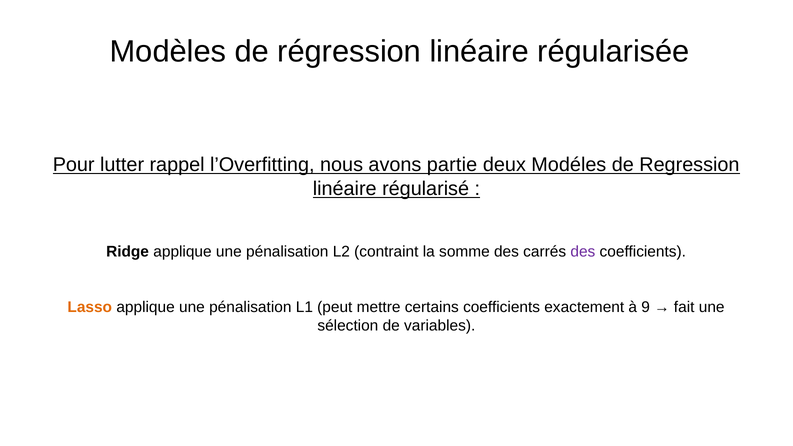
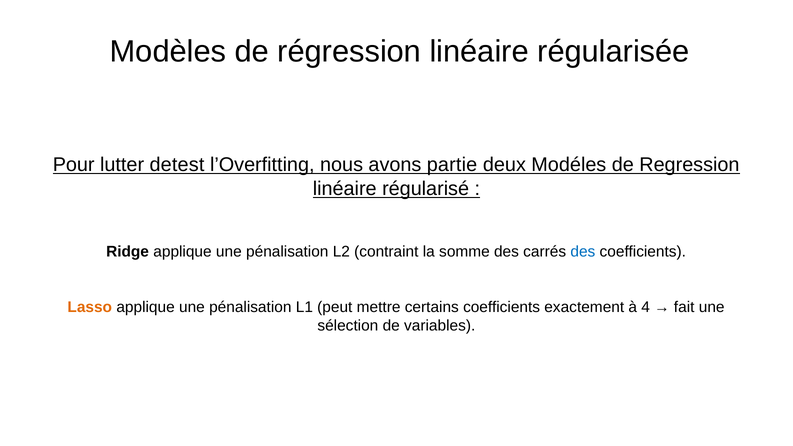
rappel: rappel -> detest
des at (583, 252) colour: purple -> blue
9: 9 -> 4
